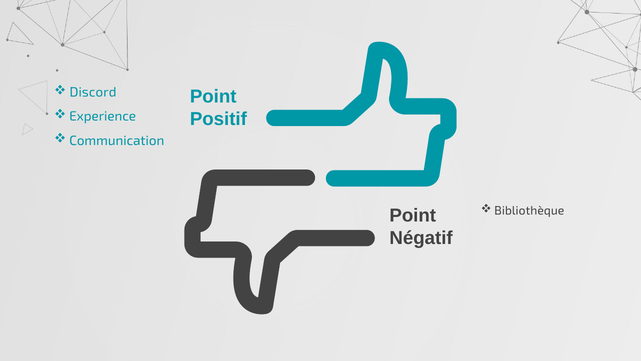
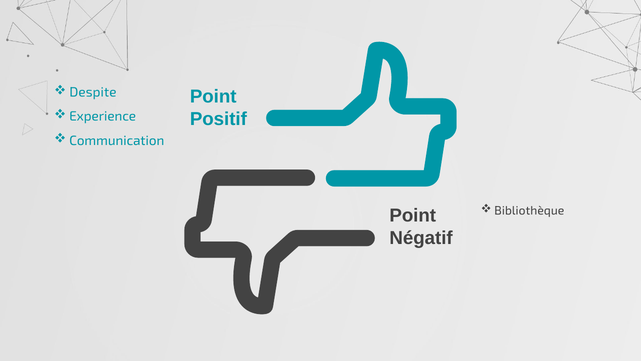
Discord: Discord -> Despite
